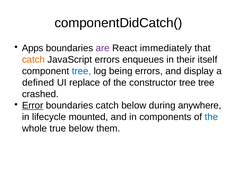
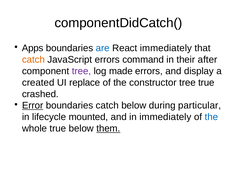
are colour: purple -> blue
enqueues: enqueues -> command
itself: itself -> after
tree at (82, 71) colour: blue -> purple
being: being -> made
defined: defined -> created
tree tree: tree -> true
anywhere: anywhere -> particular
in components: components -> immediately
them underline: none -> present
